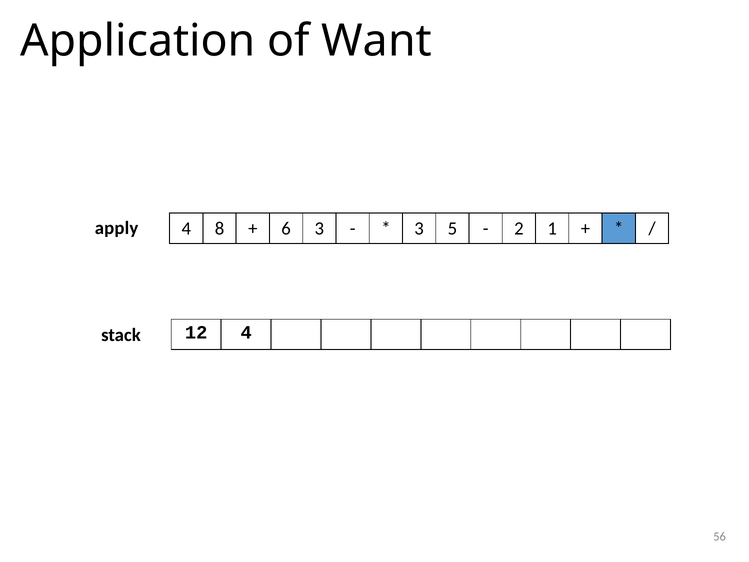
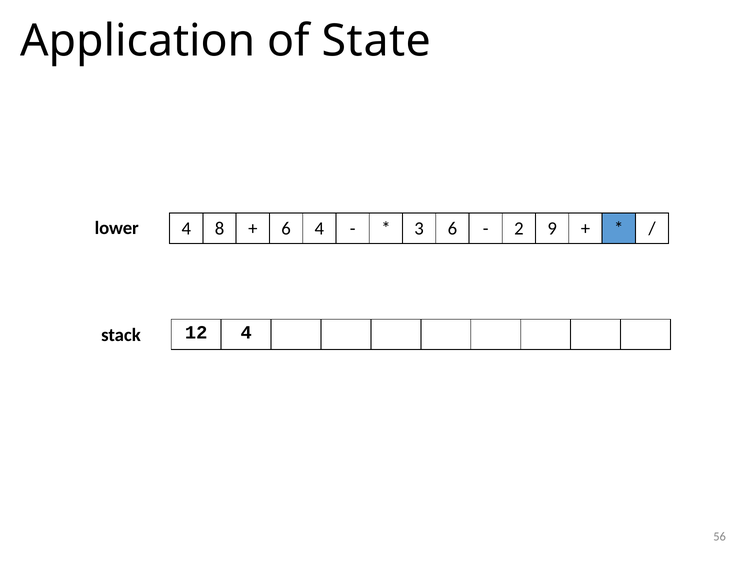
Want: Want -> State
apply: apply -> lower
6 3: 3 -> 4
3 5: 5 -> 6
1: 1 -> 9
